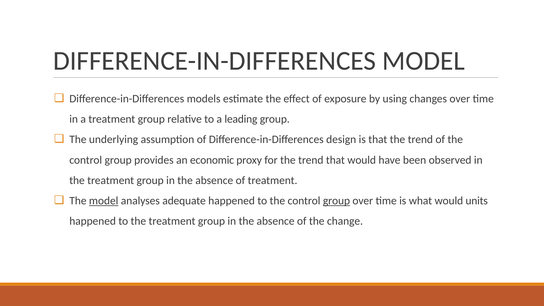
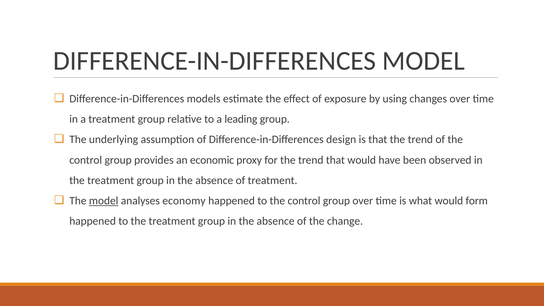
adequate: adequate -> economy
group at (336, 201) underline: present -> none
units: units -> form
